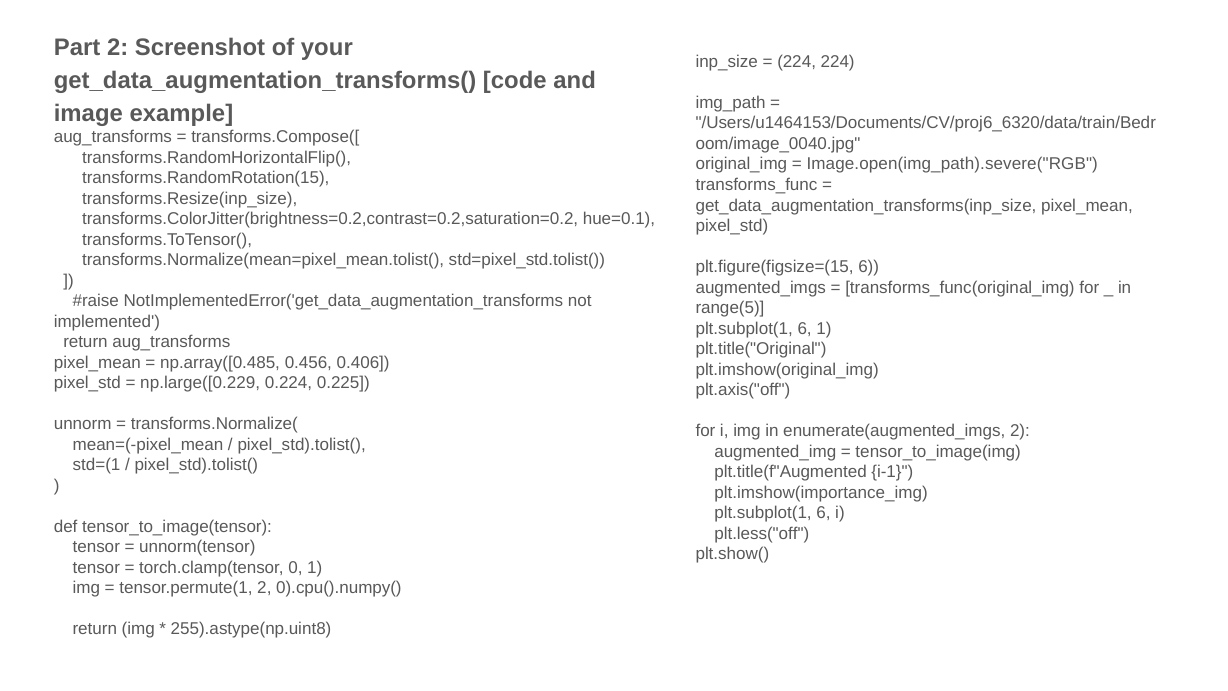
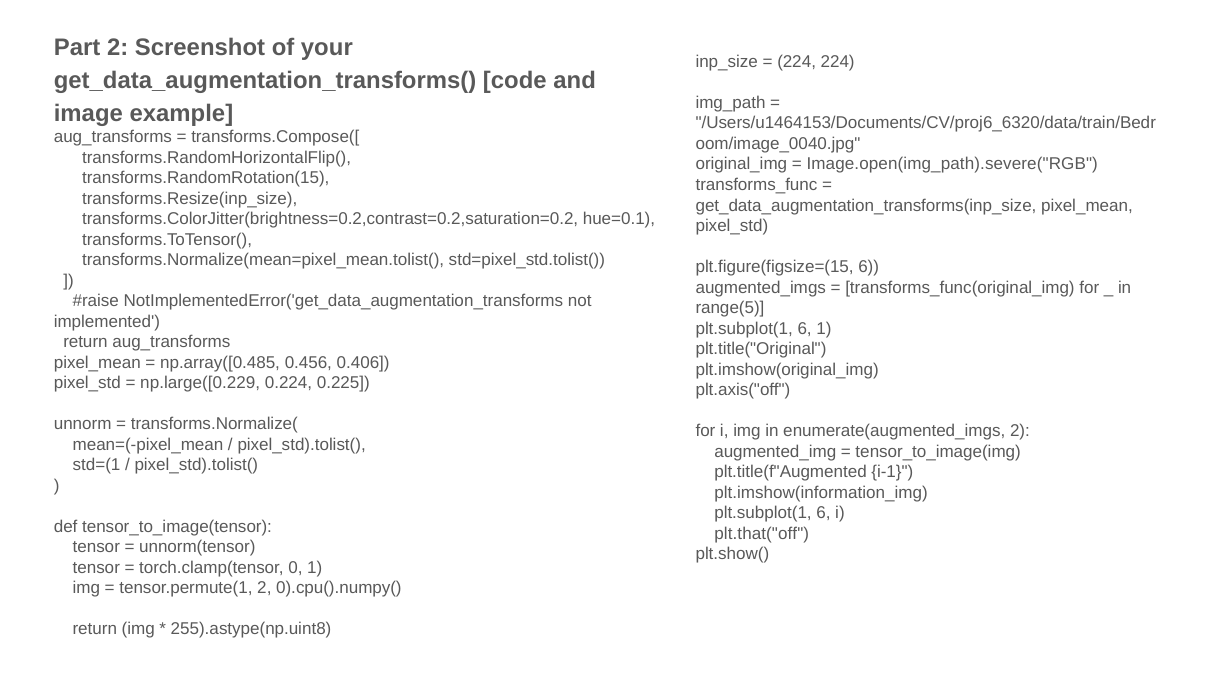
plt.imshow(importance_img: plt.imshow(importance_img -> plt.imshow(information_img
plt.less("off: plt.less("off -> plt.that("off
